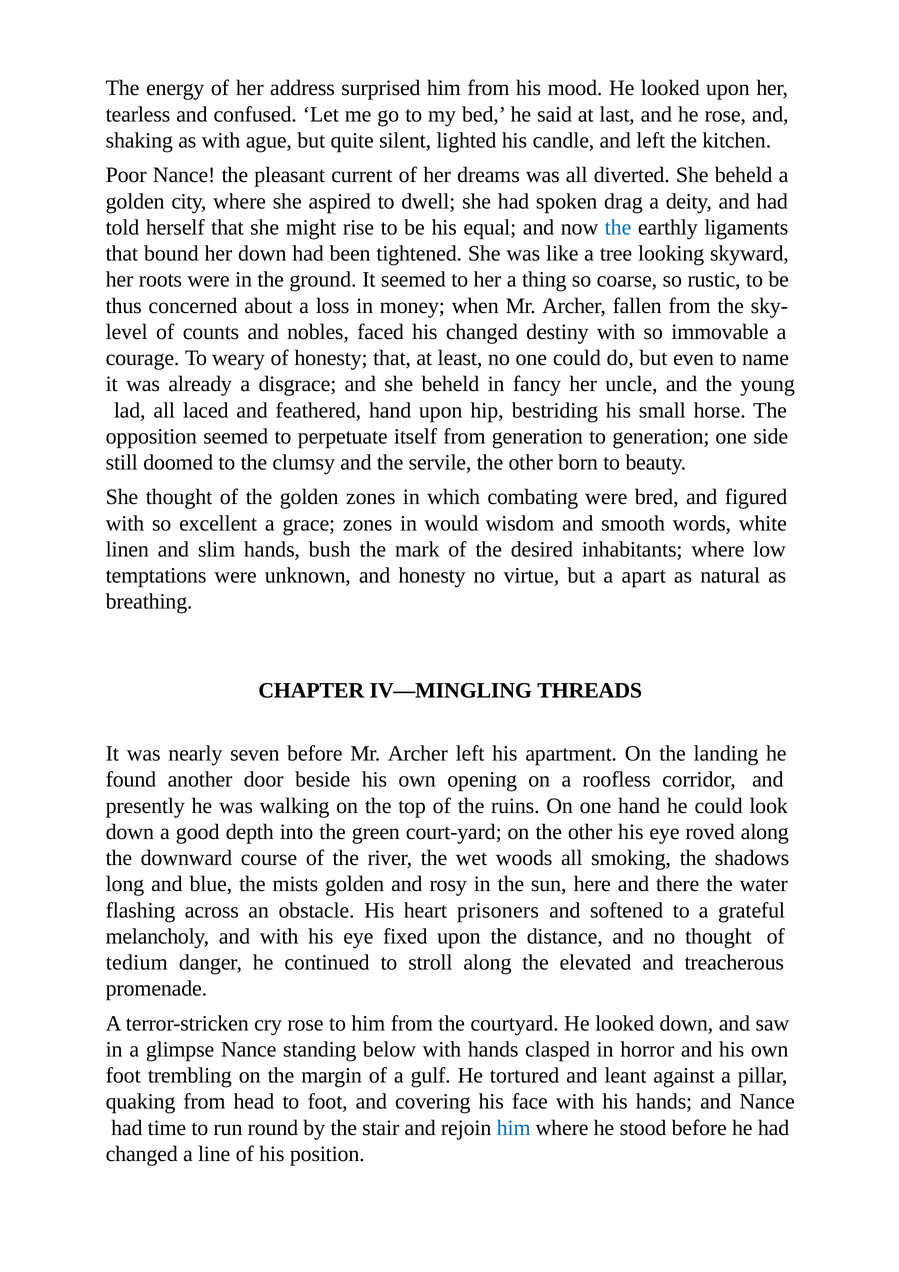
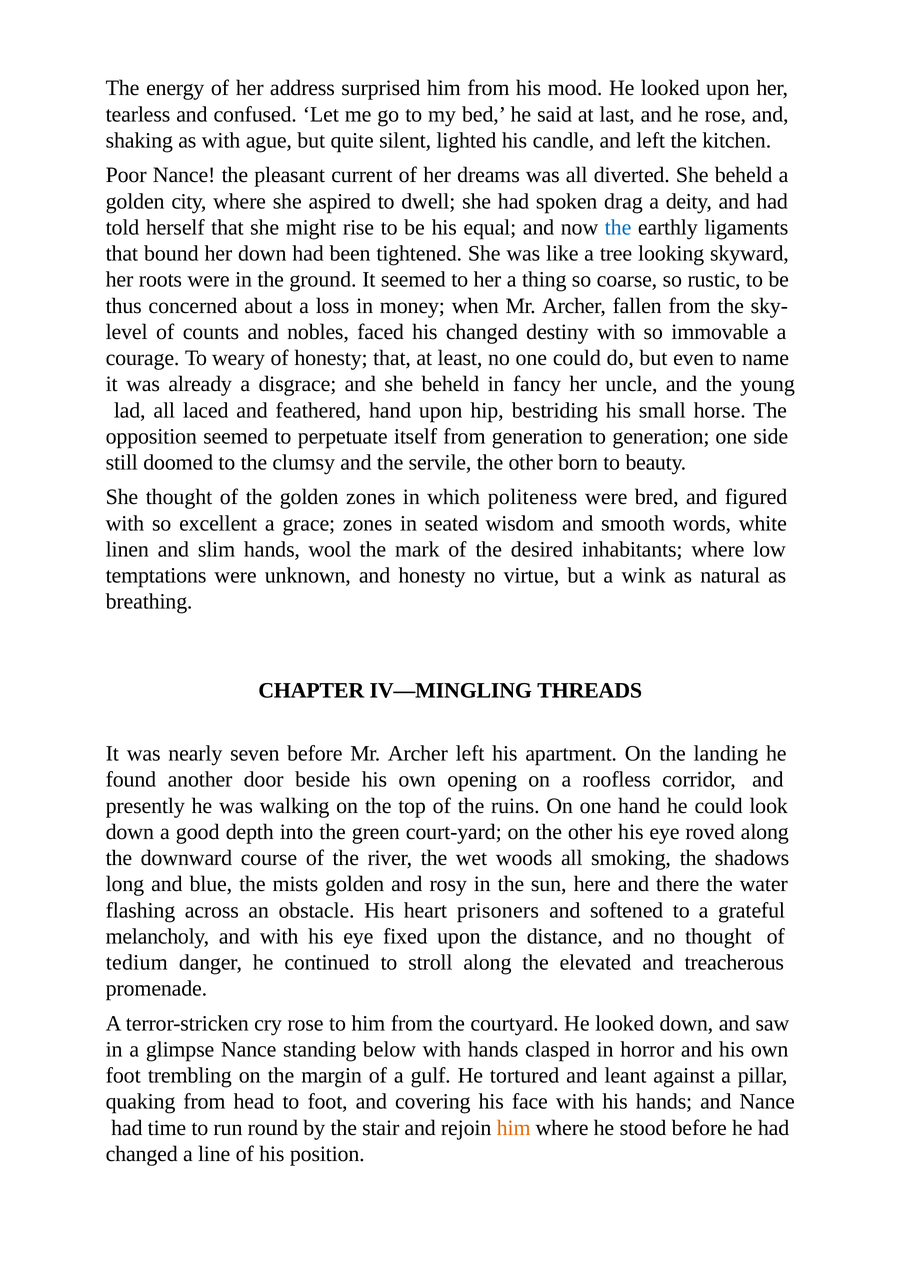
combating: combating -> politeness
would: would -> seated
bush: bush -> wool
apart: apart -> wink
him at (514, 1128) colour: blue -> orange
